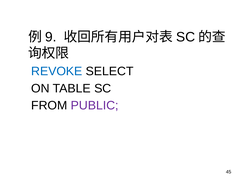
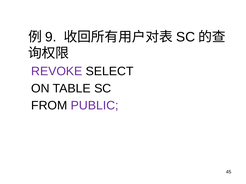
REVOKE colour: blue -> purple
